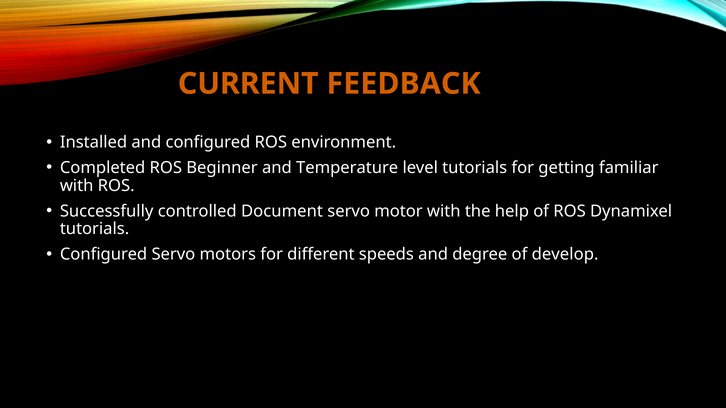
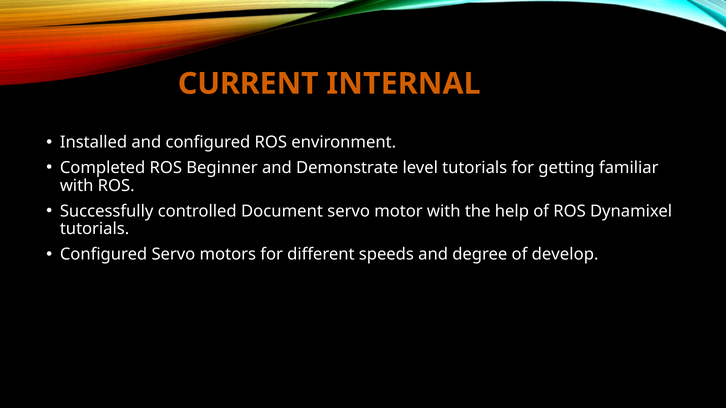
FEEDBACK: FEEDBACK -> INTERNAL
Temperature: Temperature -> Demonstrate
